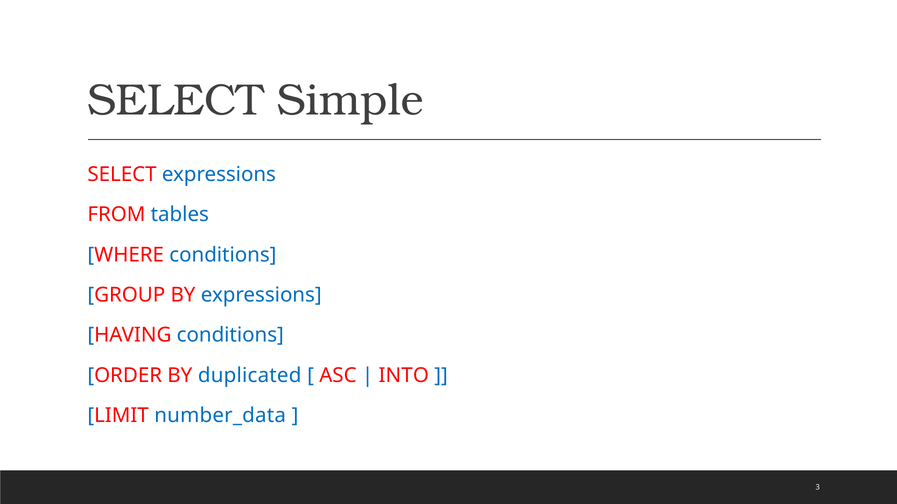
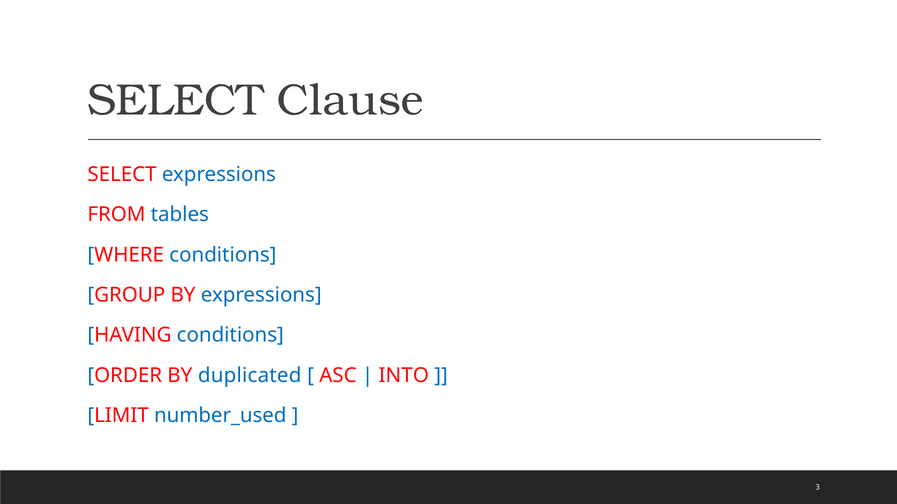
Simple: Simple -> Clause
number_data: number_data -> number_used
